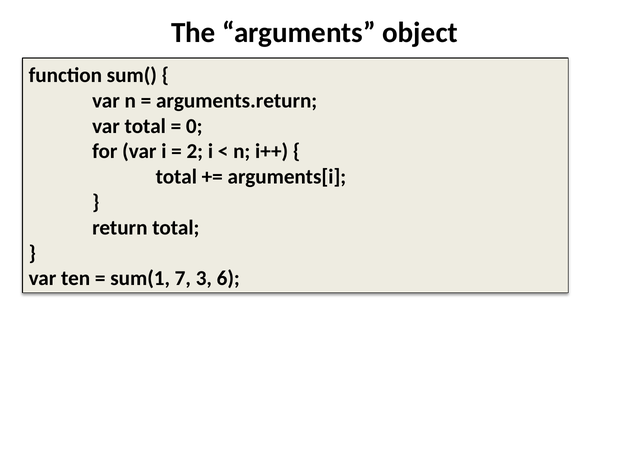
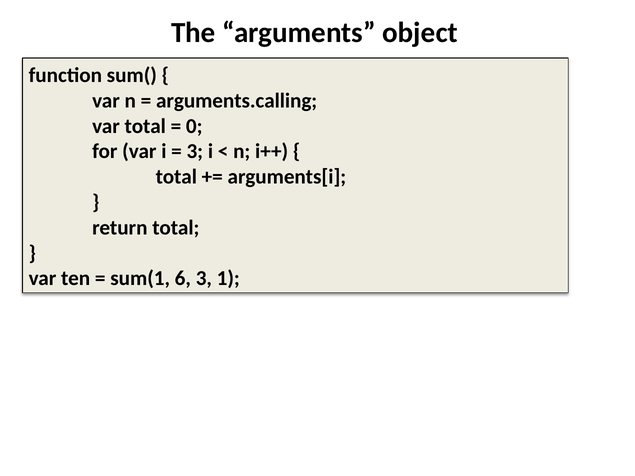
arguments.return: arguments.return -> arguments.calling
2 at (195, 152): 2 -> 3
7: 7 -> 6
6: 6 -> 1
